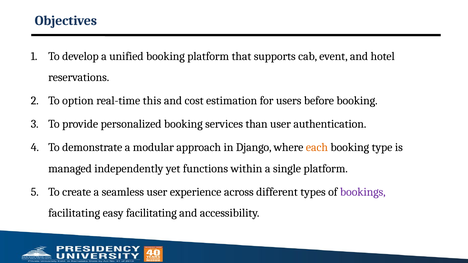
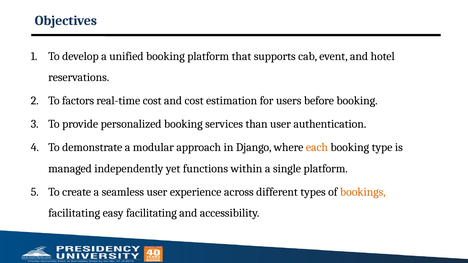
option: option -> factors
real-time this: this -> cost
bookings colour: purple -> orange
